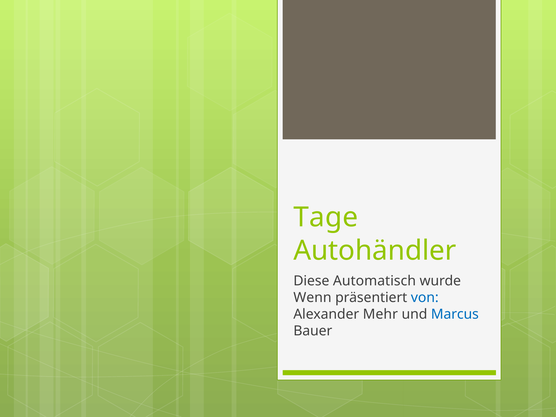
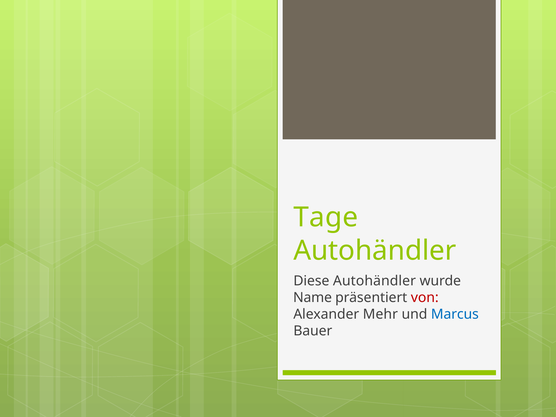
Diese Automatisch: Automatisch -> Autohändler
Wenn: Wenn -> Name
von colour: blue -> red
